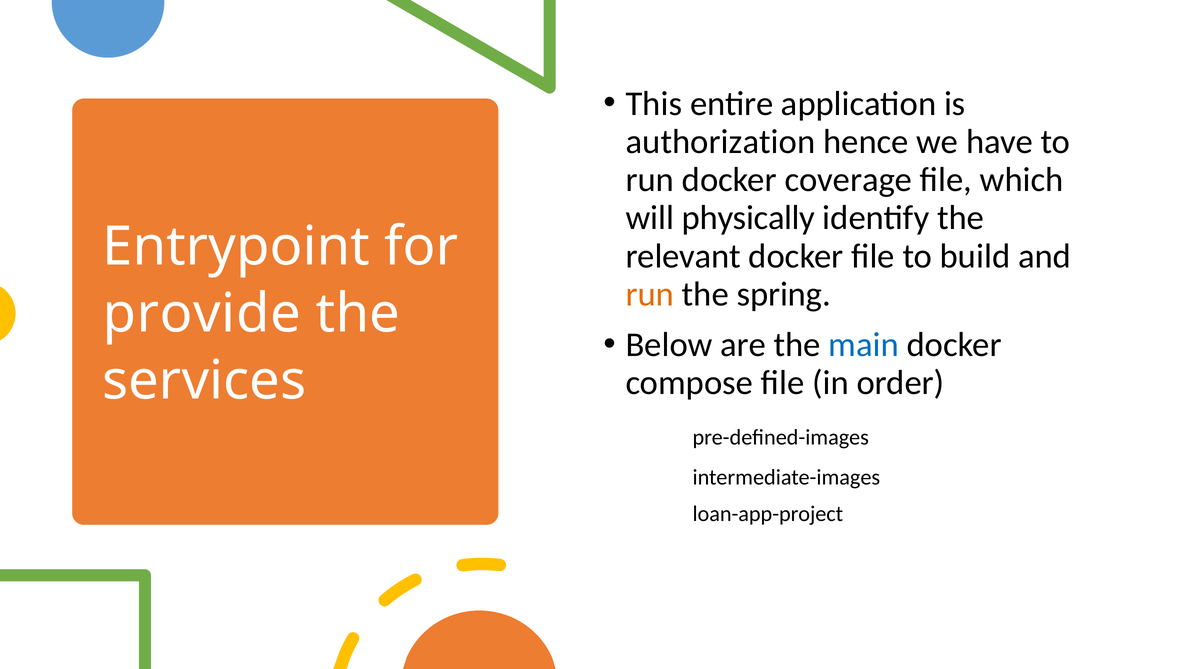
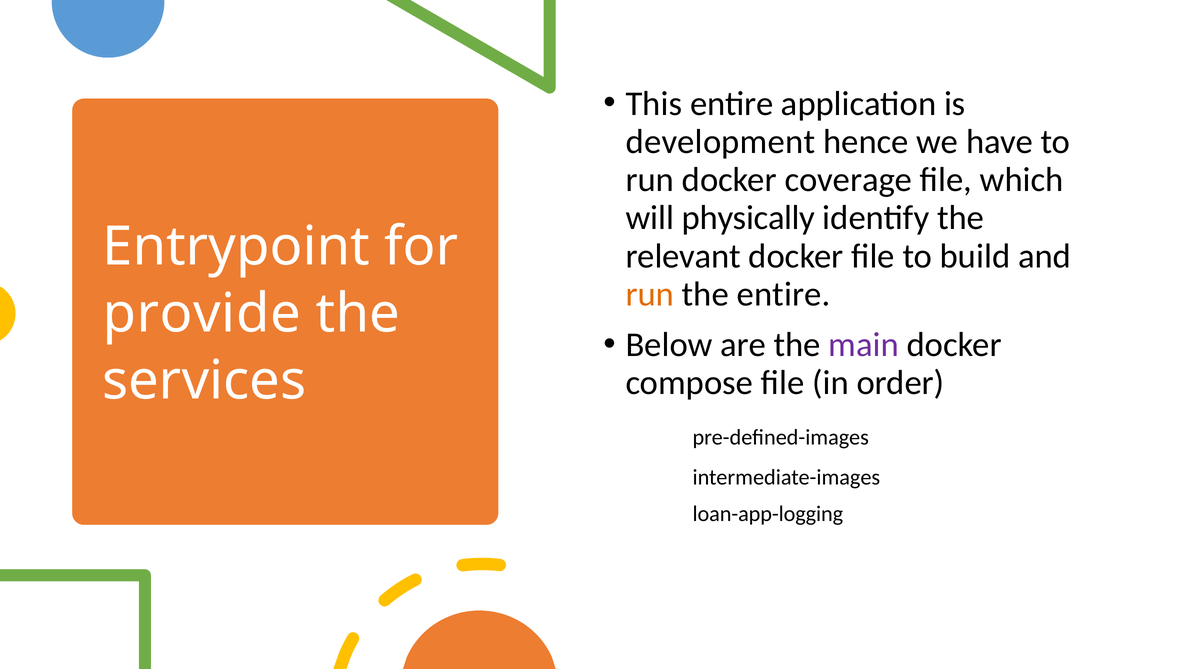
authorization: authorization -> development
the spring: spring -> entire
main colour: blue -> purple
loan-app-project: loan-app-project -> loan-app-logging
